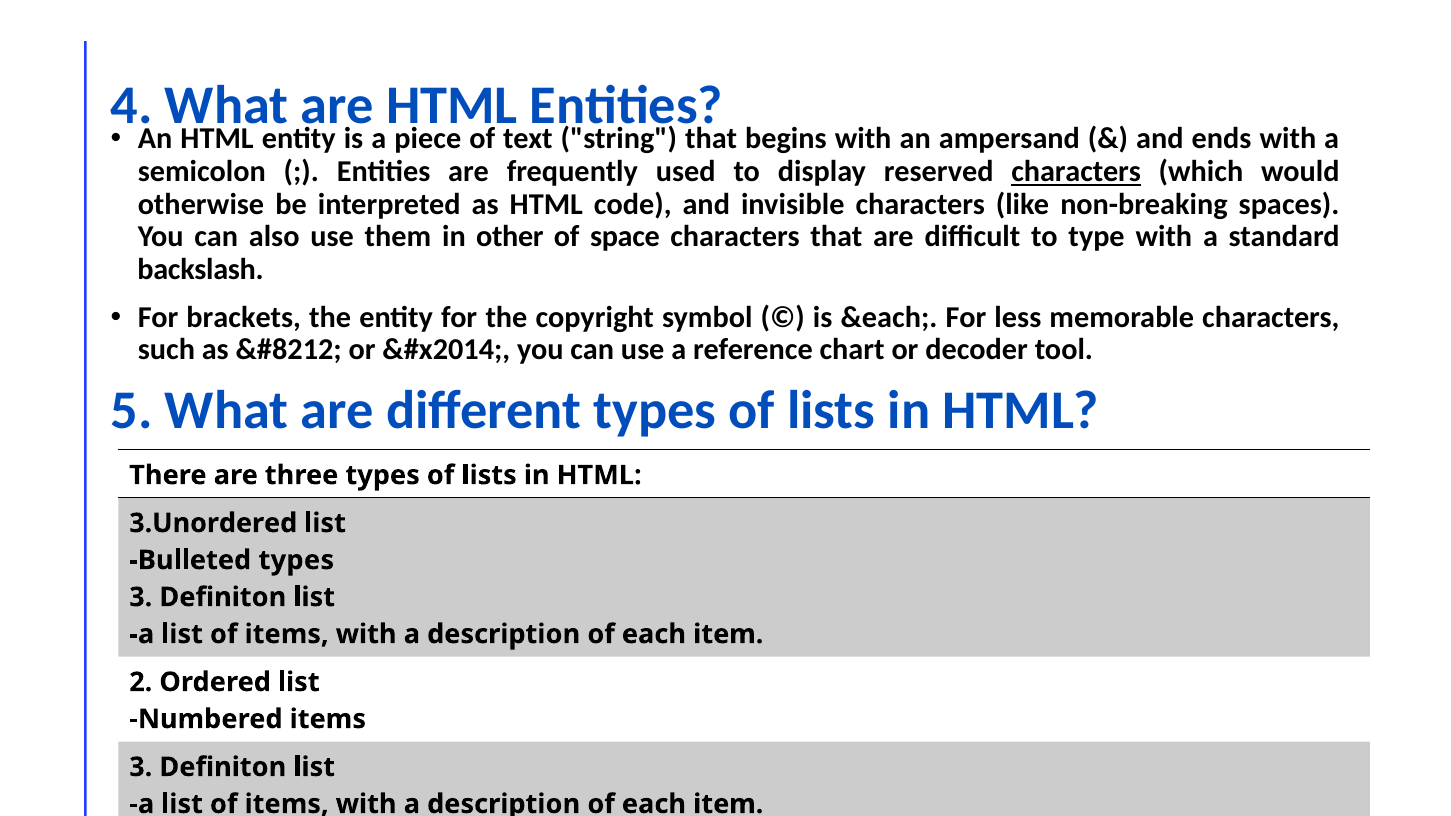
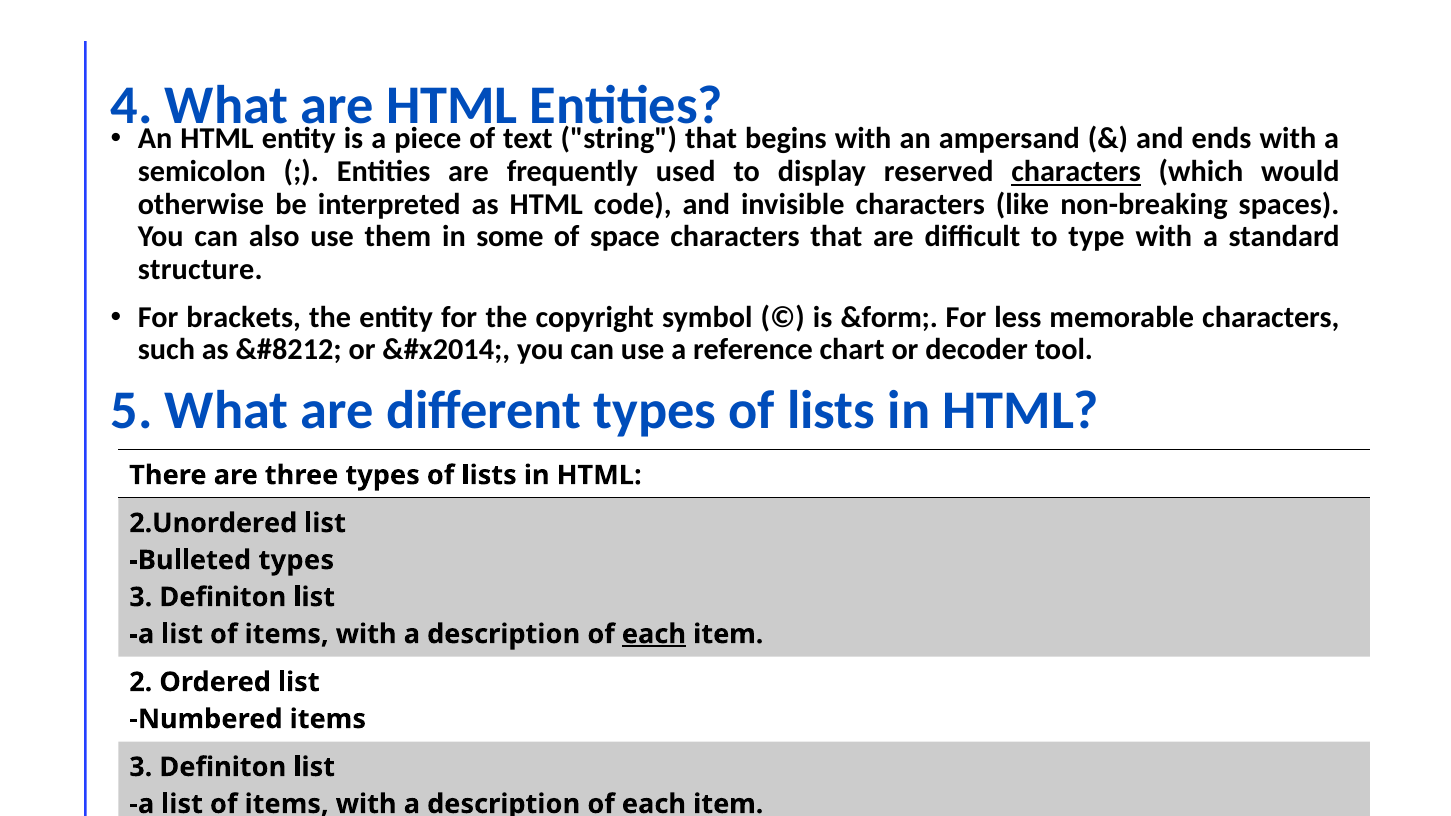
other: other -> some
backslash: backslash -> structure
&each: &each -> &form
3.Unordered: 3.Unordered -> 2.Unordered
each at (654, 634) underline: none -> present
